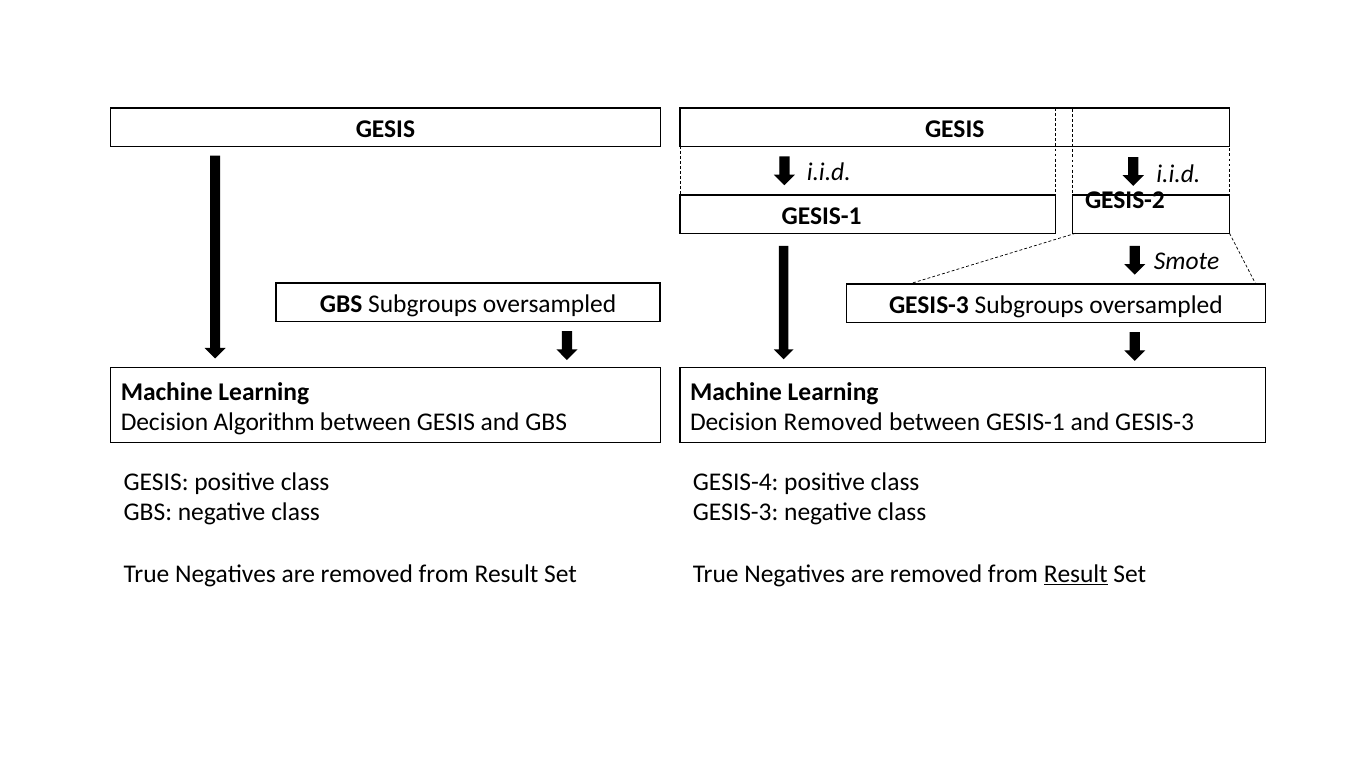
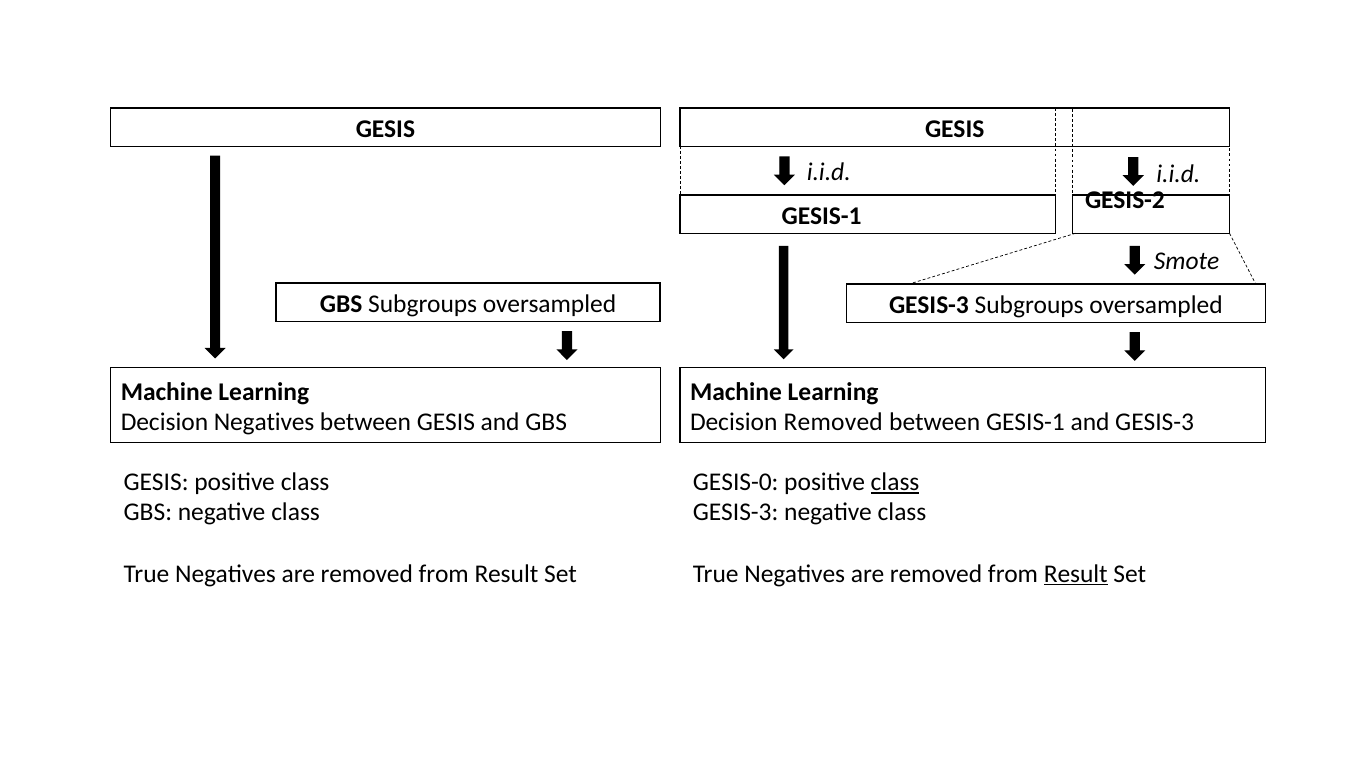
Decision Algorithm: Algorithm -> Negatives
GESIS-4: GESIS-4 -> GESIS-0
class at (895, 482) underline: none -> present
